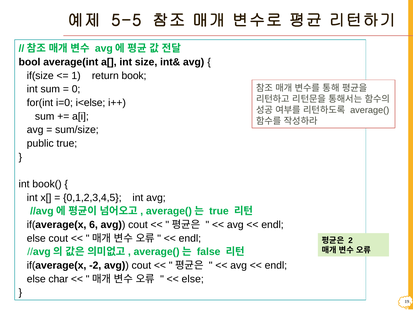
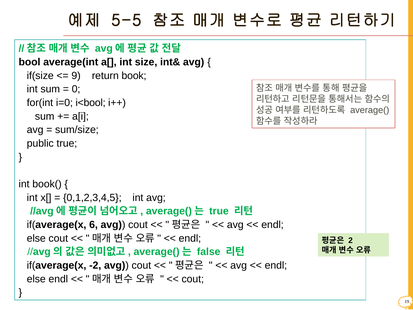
1: 1 -> 9
i<else: i<else -> i<bool
else char: char -> endl
else at (193, 279): else -> cout
